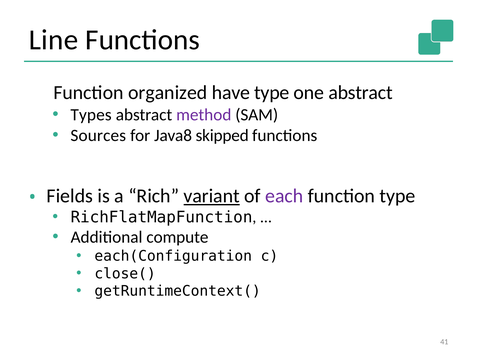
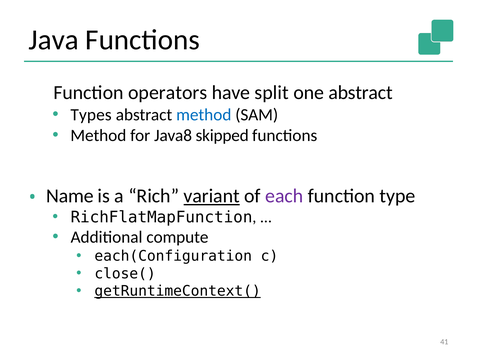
Line: Line -> Java
organized: organized -> operators
have type: type -> split
method at (204, 115) colour: purple -> blue
Sources at (98, 135): Sources -> Method
Fields: Fields -> Name
getRuntimeContext( underline: none -> present
